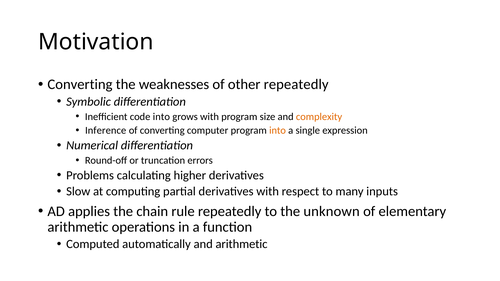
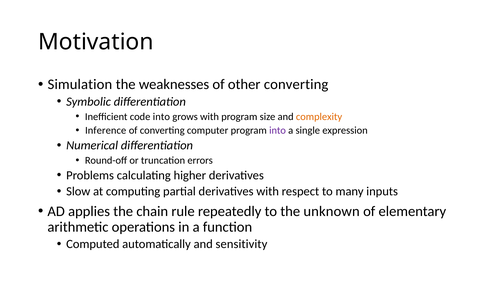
Converting at (80, 85): Converting -> Simulation
other repeatedly: repeatedly -> converting
into at (278, 131) colour: orange -> purple
and arithmetic: arithmetic -> sensitivity
